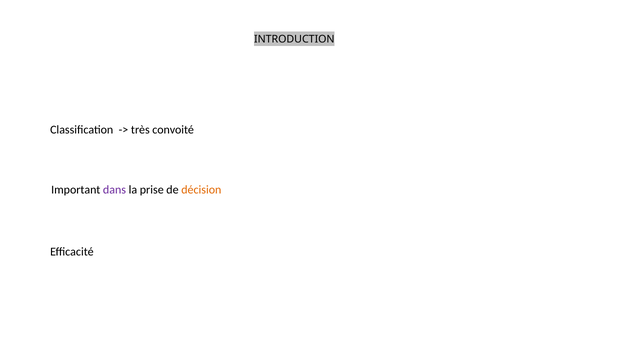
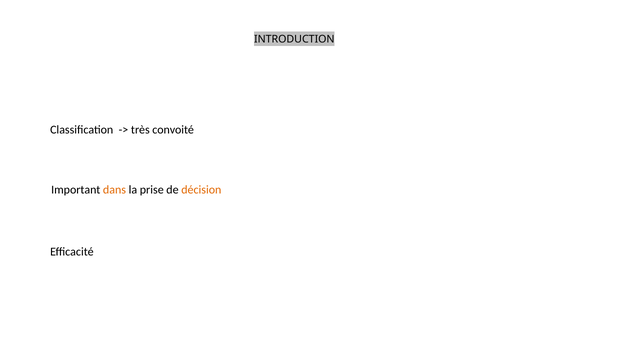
dans colour: purple -> orange
